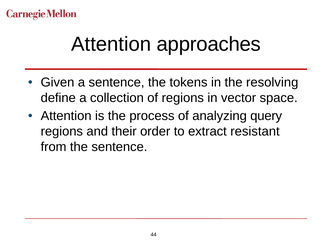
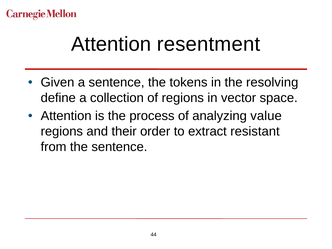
approaches: approaches -> resentment
query: query -> value
